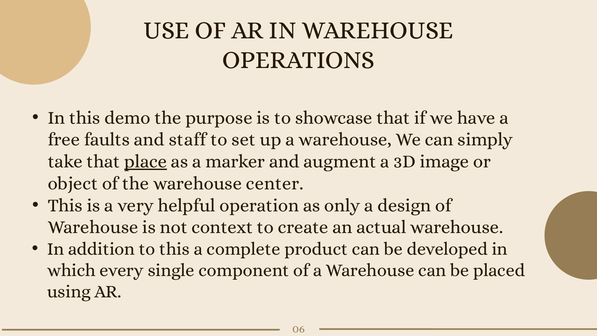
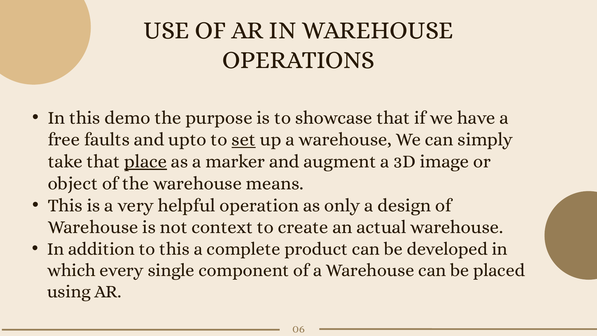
staff: staff -> upto
set underline: none -> present
center: center -> means
